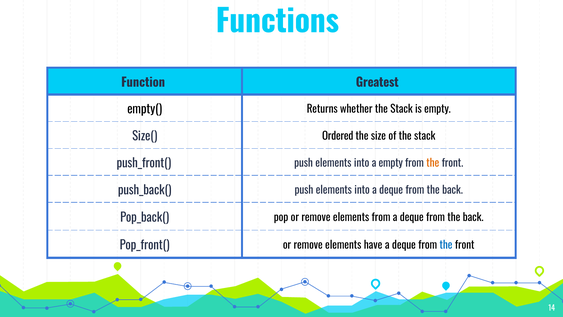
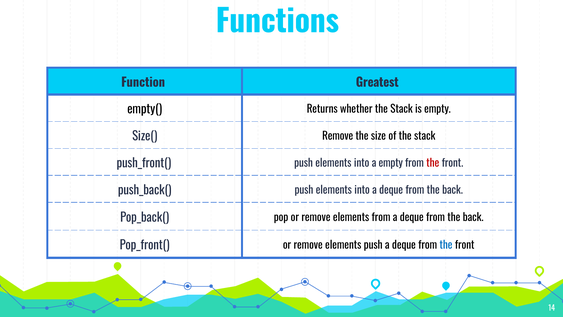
Size( Ordered: Ordered -> Remove
the at (433, 163) colour: orange -> red
elements have: have -> push
